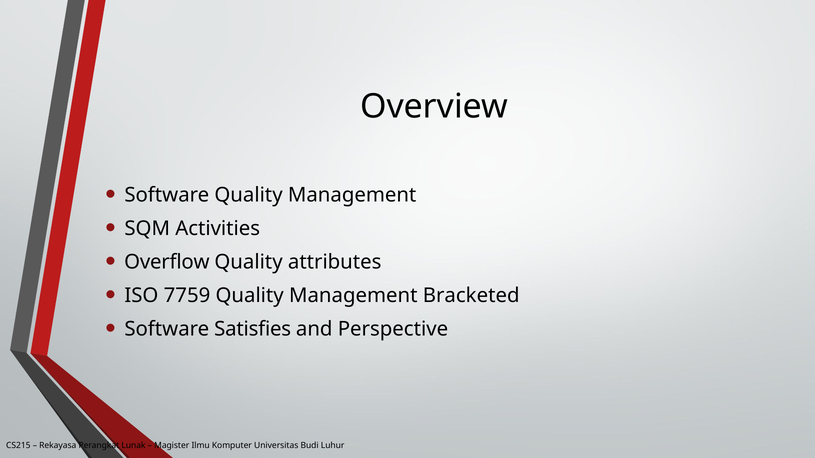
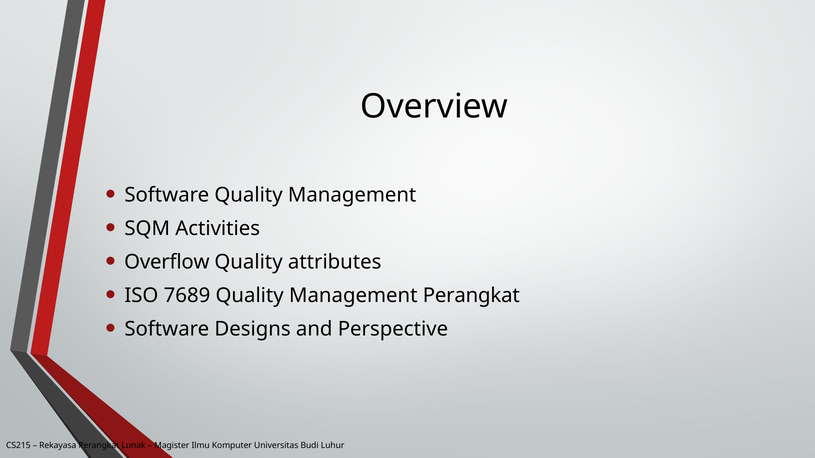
7759: 7759 -> 7689
Management Bracketed: Bracketed -> Perangkat
Satisfies: Satisfies -> Designs
